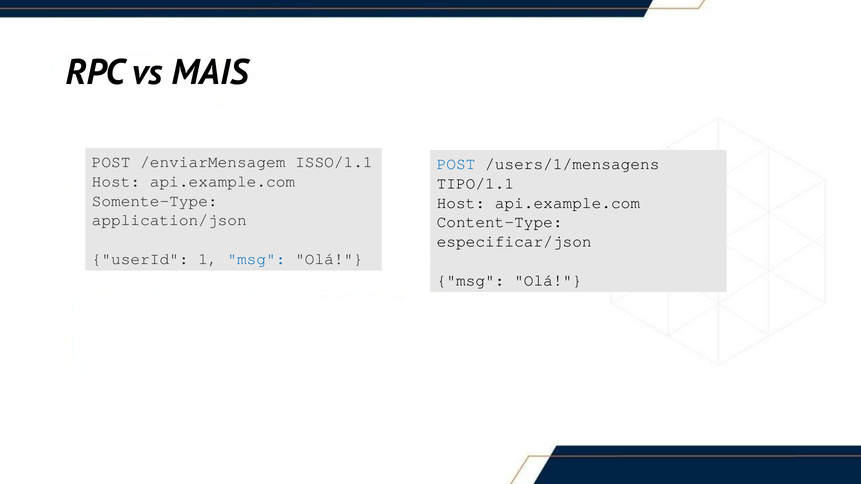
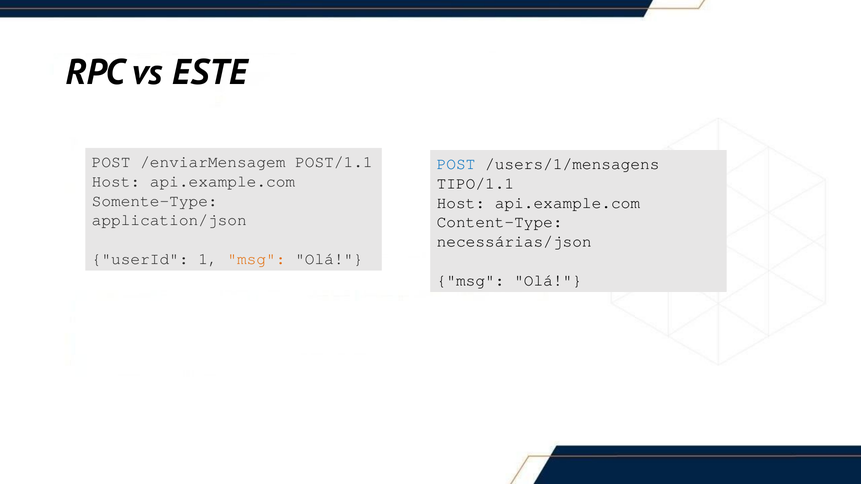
MAIS: MAIS -> ESTE
ISSO/1.1: ISSO/1.1 -> POST/1.1
especificar/json: especificar/json -> necessárias/json
msg at (256, 259) colour: blue -> orange
